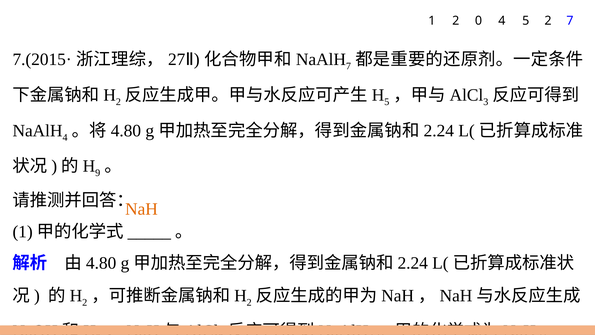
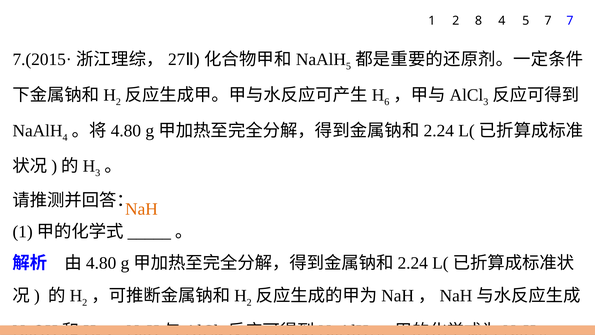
0: 0 -> 8
5 2: 2 -> 7
7 at (348, 66): 7 -> 5
5 at (387, 102): 5 -> 6
9 at (98, 173): 9 -> 3
